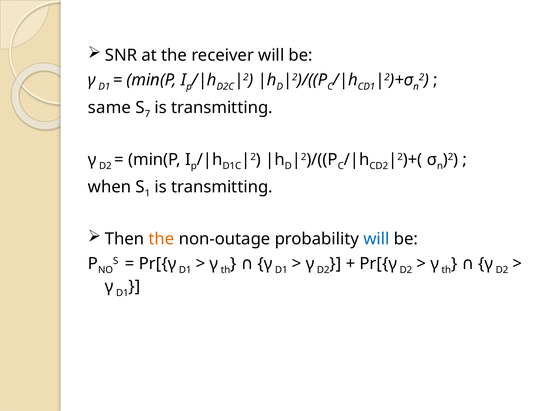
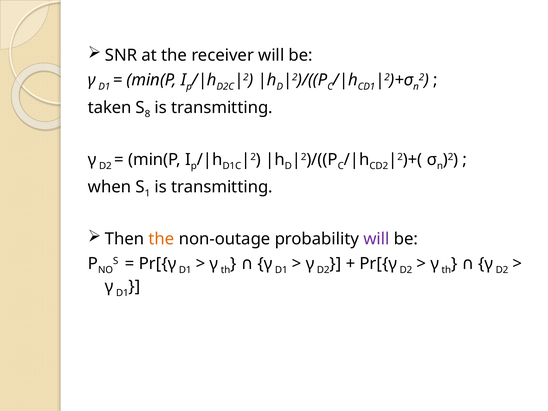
same: same -> taken
7: 7 -> 8
will at (376, 239) colour: blue -> purple
